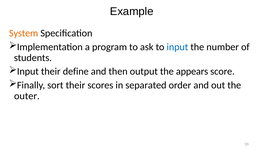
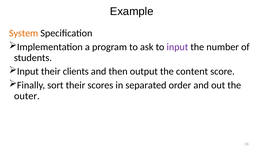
input at (177, 47) colour: blue -> purple
define: define -> clients
appears: appears -> content
